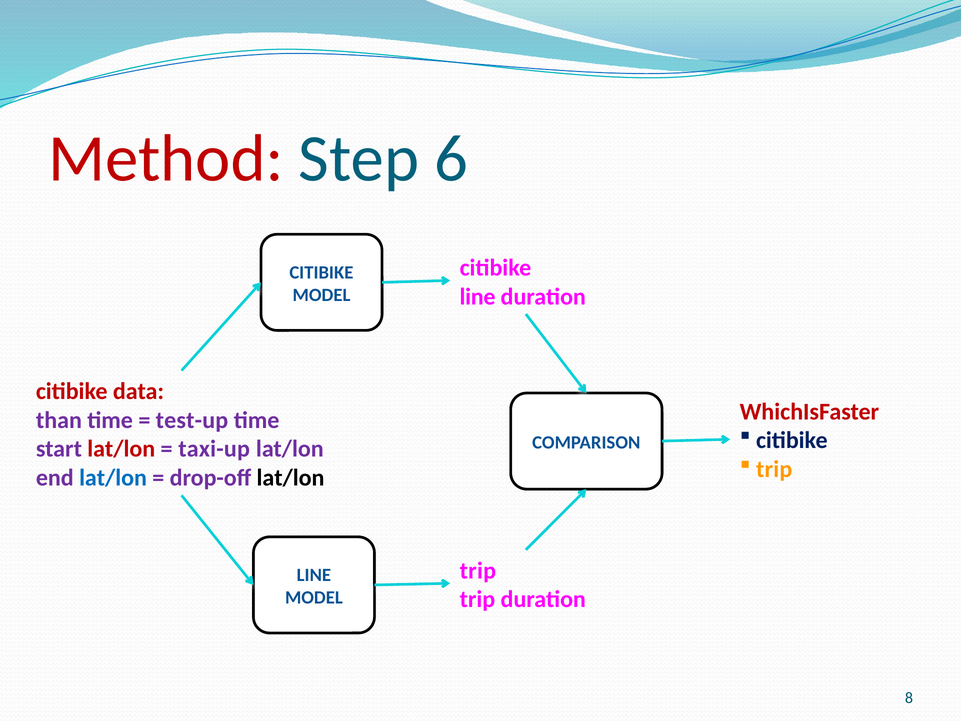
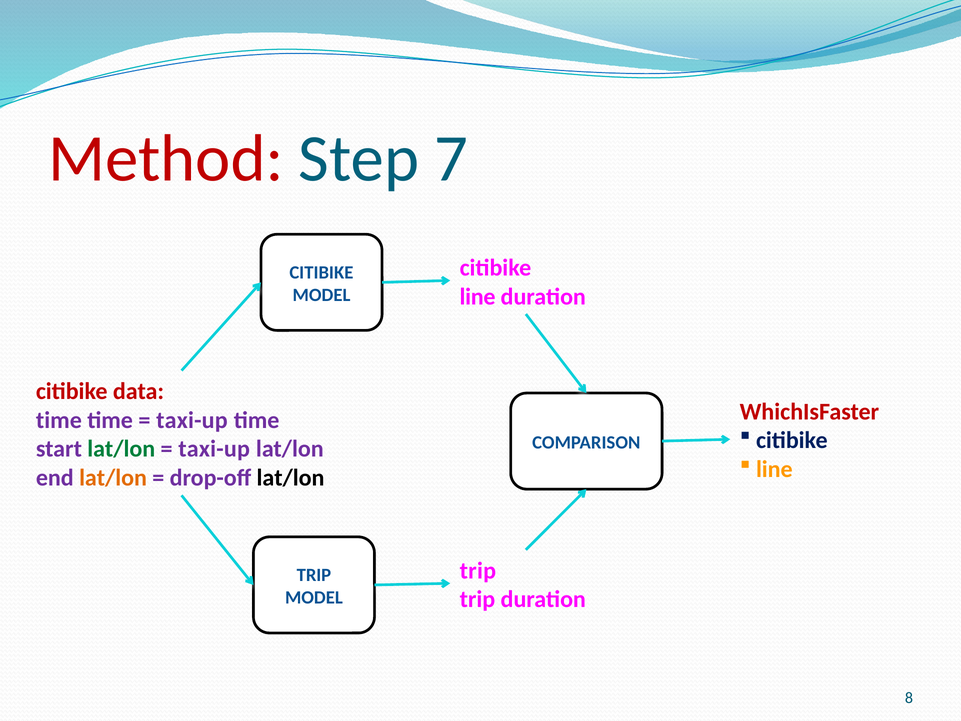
6: 6 -> 7
than at (59, 420): than -> time
test-up at (192, 420): test-up -> taxi-up
lat/lon at (121, 449) colour: red -> green
trip at (774, 469): trip -> line
lat/lon at (113, 478) colour: blue -> orange
LINE at (314, 575): LINE -> TRIP
